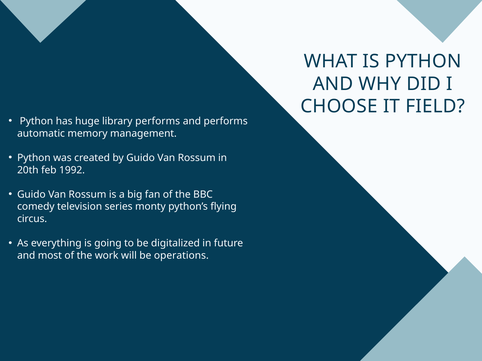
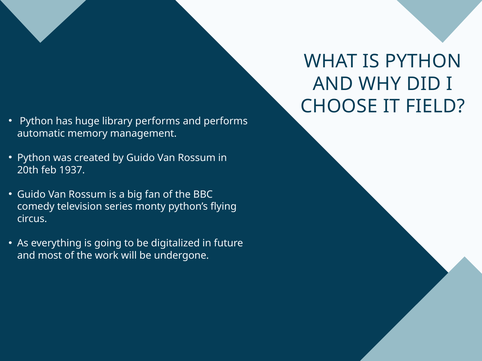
1992: 1992 -> 1937
operations: operations -> undergone
